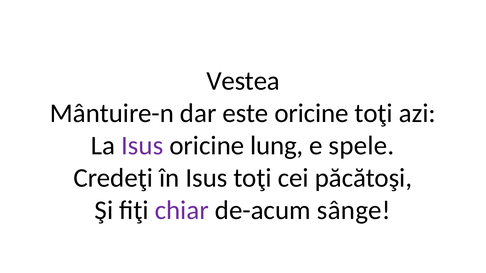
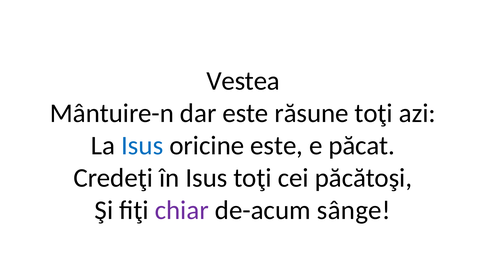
este oricine: oricine -> răsune
Isus at (142, 146) colour: purple -> blue
oricine lung: lung -> este
spele: spele -> păcat
